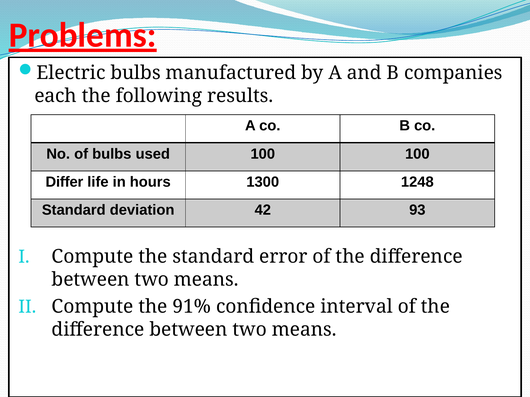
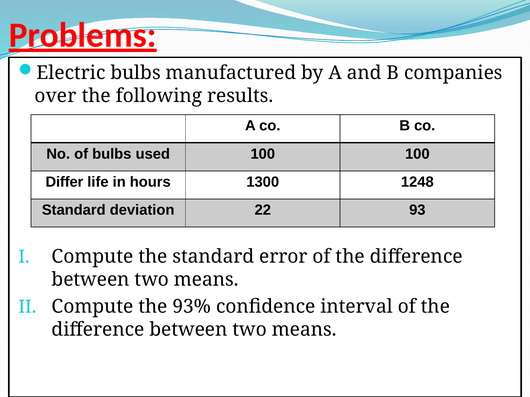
each: each -> over
42: 42 -> 22
91%: 91% -> 93%
